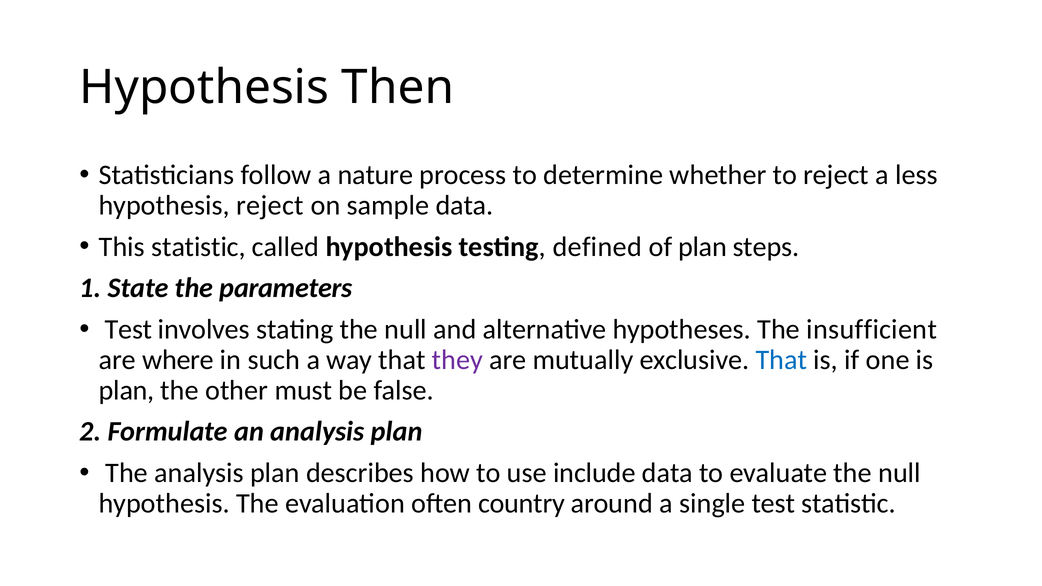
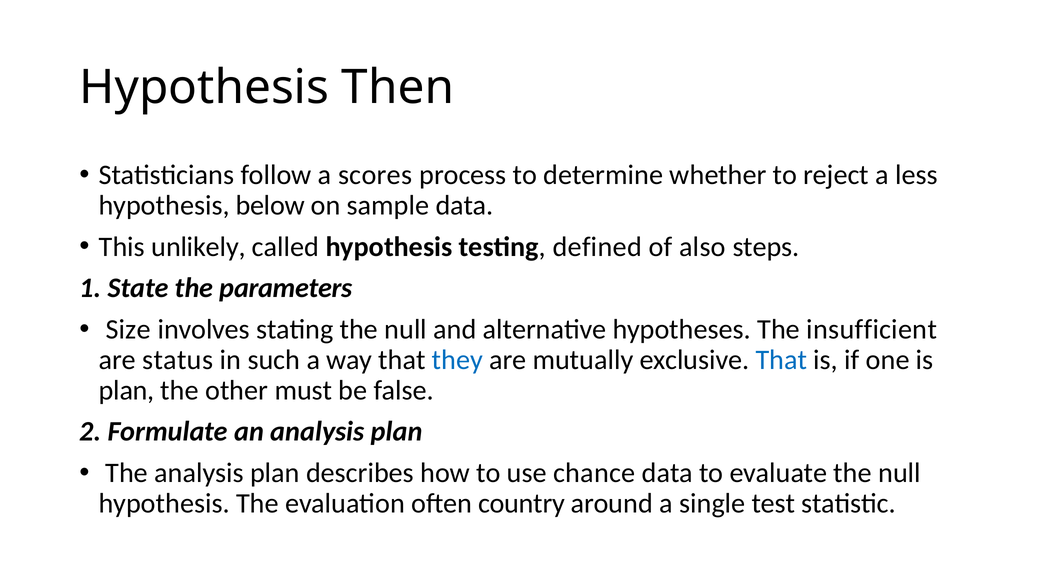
nature: nature -> scores
hypothesis reject: reject -> below
This statistic: statistic -> unlikely
of plan: plan -> also
Test at (128, 329): Test -> Size
where: where -> status
they colour: purple -> blue
include: include -> chance
